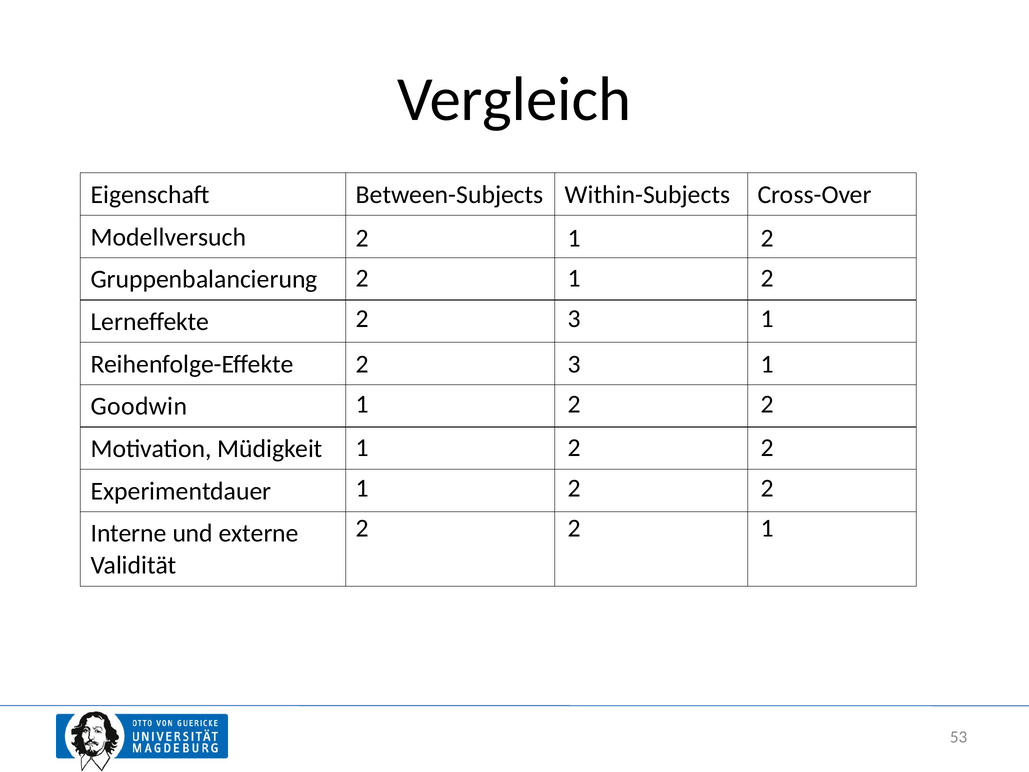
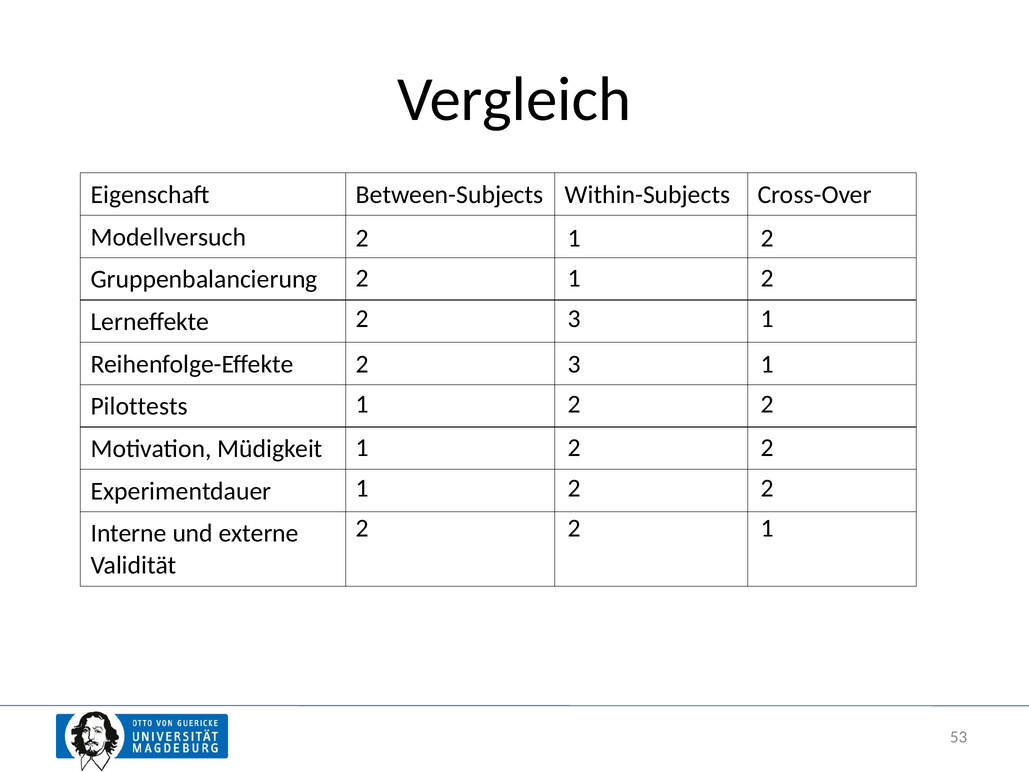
Goodwin: Goodwin -> Pilottests
